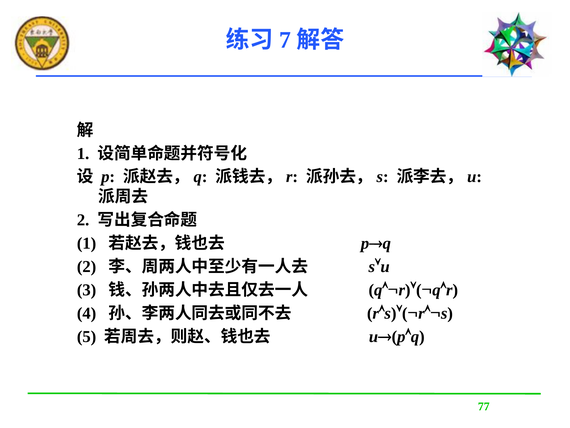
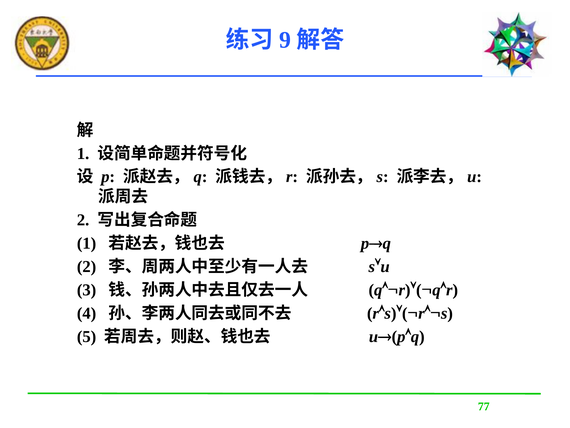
7: 7 -> 9
